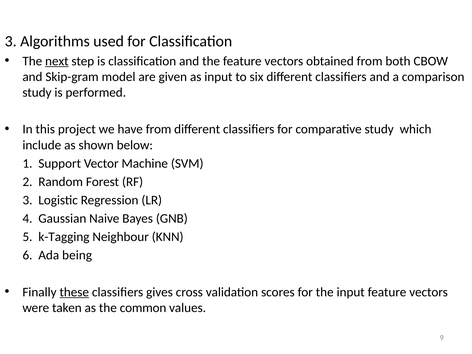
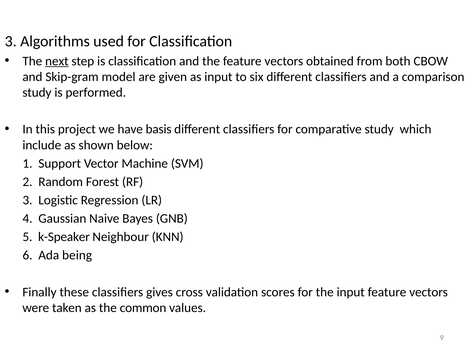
have from: from -> basis
k-Tagging: k-Tagging -> k-Speaker
these underline: present -> none
